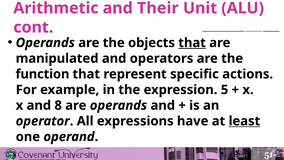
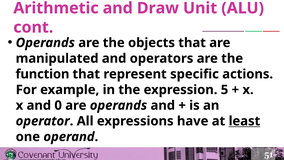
Their: Their -> Draw
that at (192, 43) underline: present -> none
8: 8 -> 0
